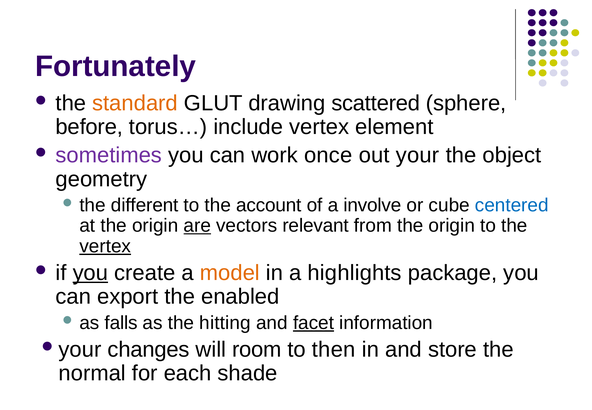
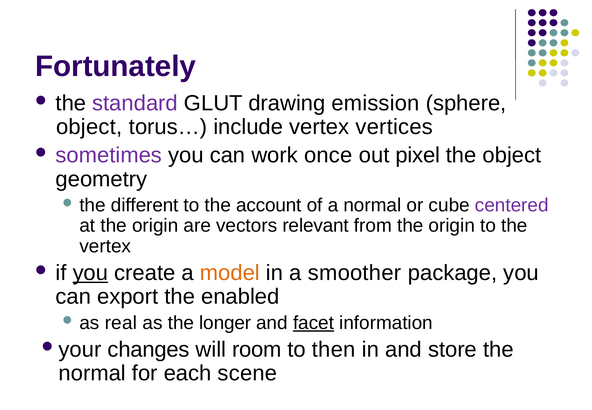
standard colour: orange -> purple
scattered: scattered -> emission
before at (89, 127): before -> object
element: element -> vertices
out your: your -> pixel
a involve: involve -> normal
centered colour: blue -> purple
are underline: present -> none
vertex at (105, 246) underline: present -> none
highlights: highlights -> smoother
falls: falls -> real
hitting: hitting -> longer
shade: shade -> scene
